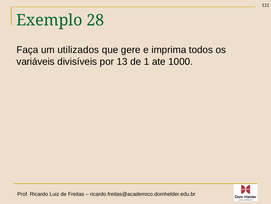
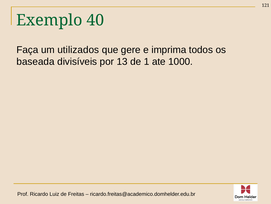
28: 28 -> 40
variáveis: variáveis -> baseada
